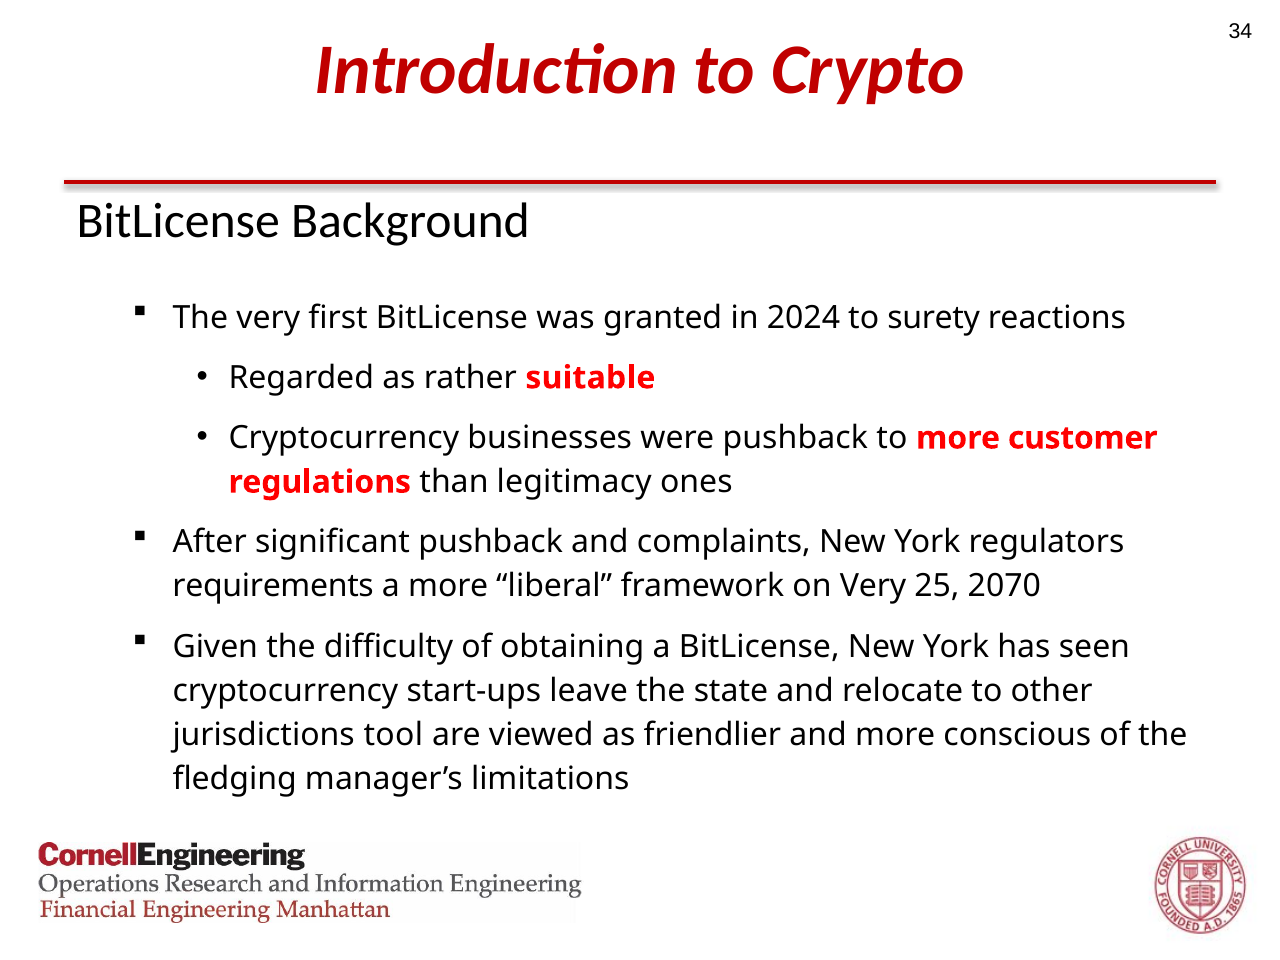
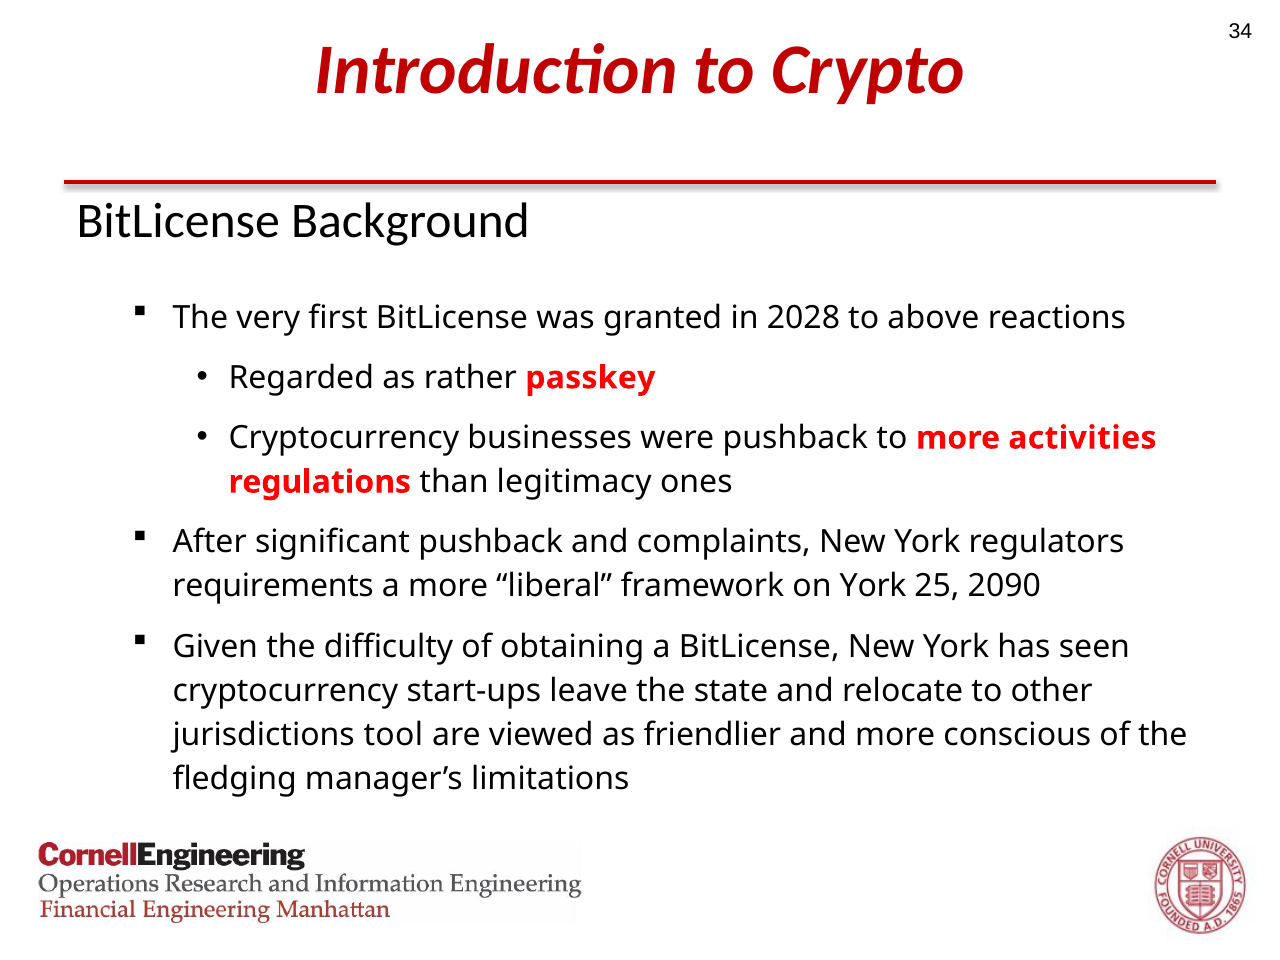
2024: 2024 -> 2028
surety: surety -> above
suitable: suitable -> passkey
customer: customer -> activities
on Very: Very -> York
2070: 2070 -> 2090
